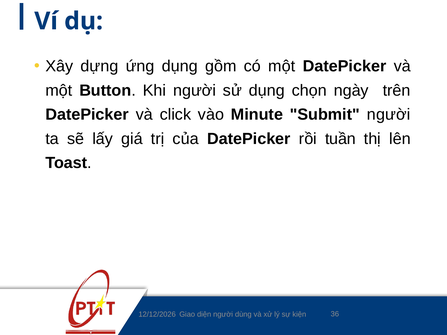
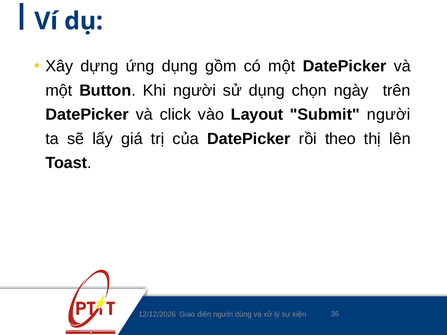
Minute: Minute -> Layout
tuần: tuần -> theo
